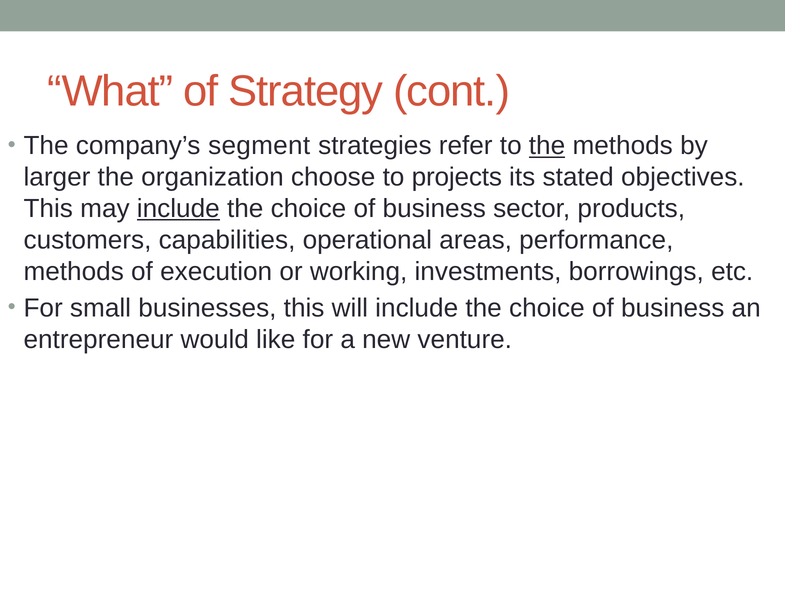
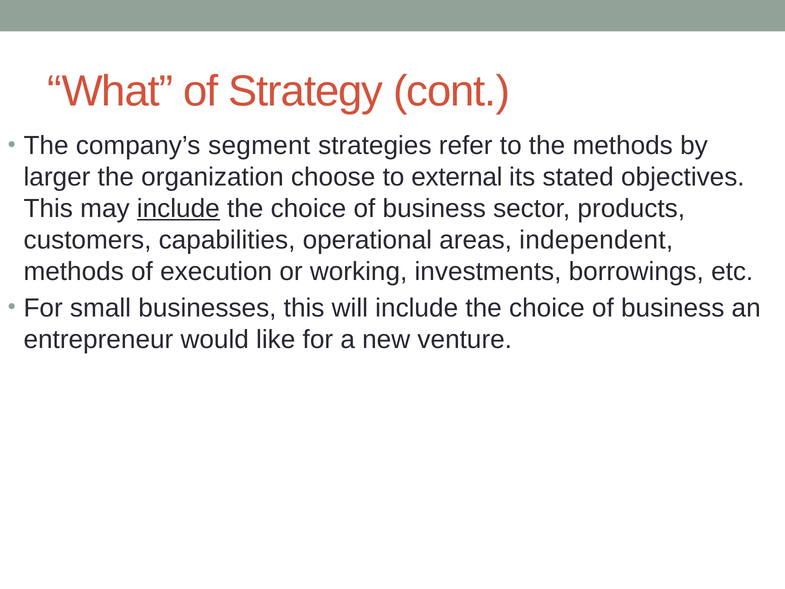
the at (547, 146) underline: present -> none
projects: projects -> external
performance: performance -> independent
